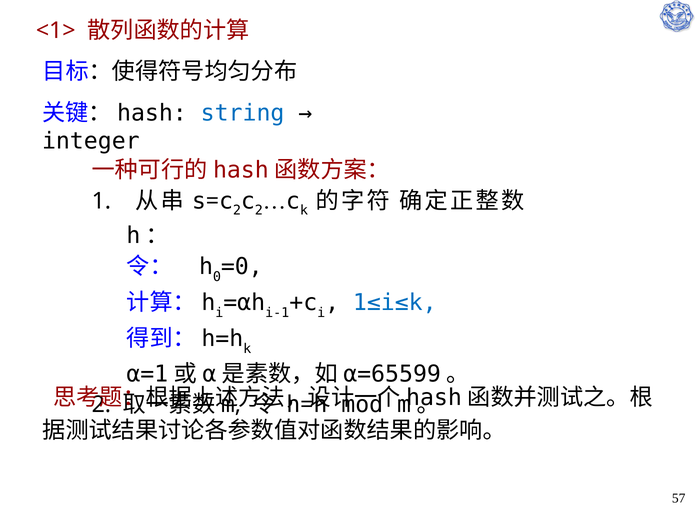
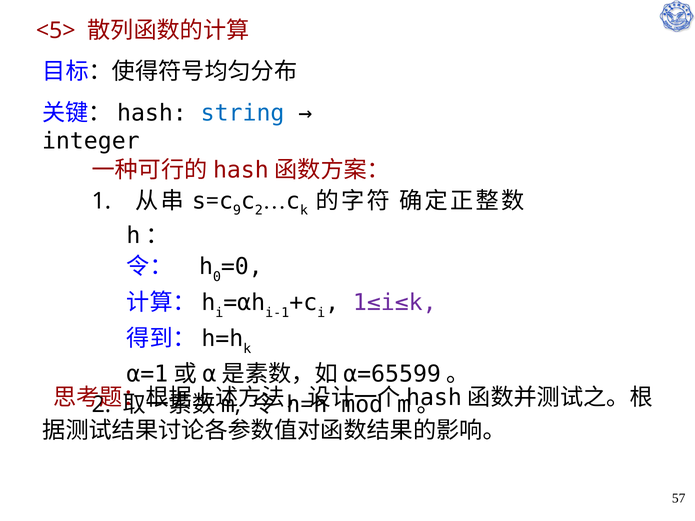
<1>: <1> -> <5>
2 at (237, 210): 2 -> 9
1≤i≤k colour: blue -> purple
